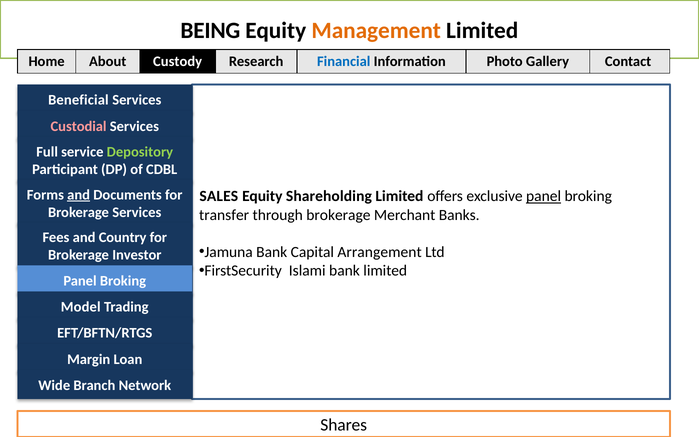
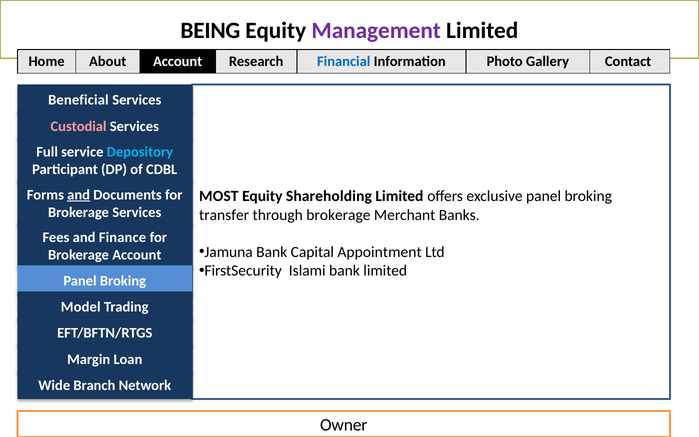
Management colour: orange -> purple
About Custody: Custody -> Account
Depository colour: light green -> light blue
SALES: SALES -> MOST
panel at (544, 196) underline: present -> none
Country: Country -> Finance
Arrangement: Arrangement -> Appointment
Brokerage Investor: Investor -> Account
Shares: Shares -> Owner
